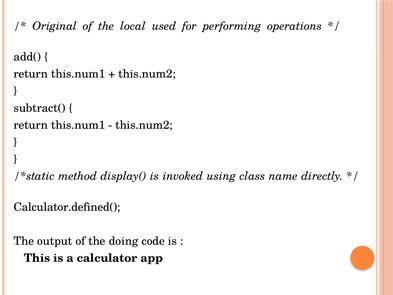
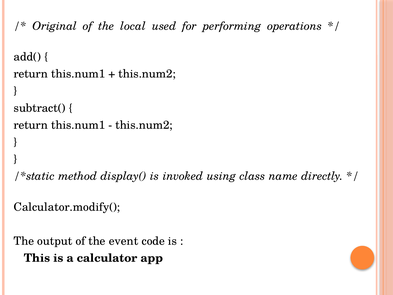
Calculator.defined(: Calculator.defined( -> Calculator.modify(
doing: doing -> event
